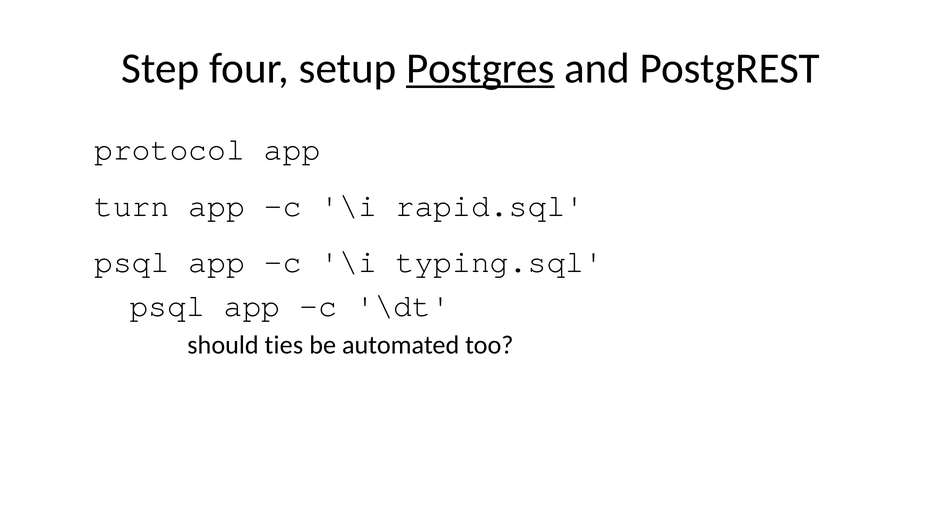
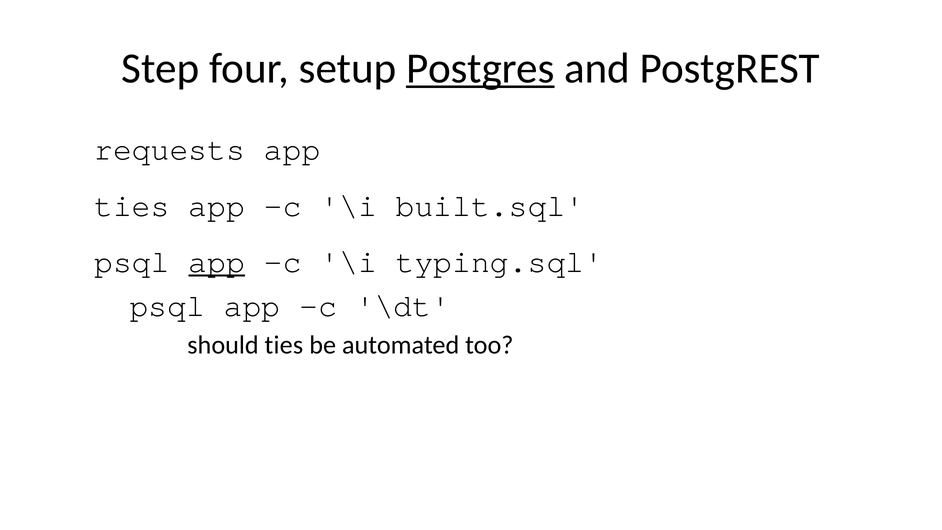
protocol: protocol -> requests
turn at (132, 206): turn -> ties
rapid.sql: rapid.sql -> built.sql
app at (217, 262) underline: none -> present
